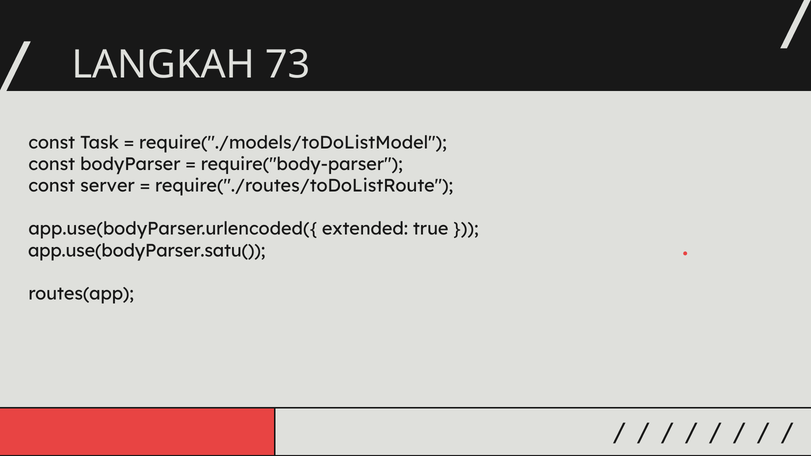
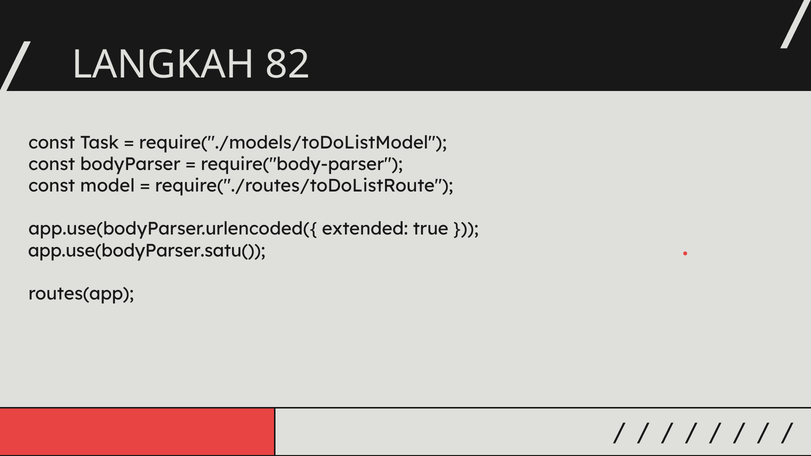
73: 73 -> 82
server: server -> model
